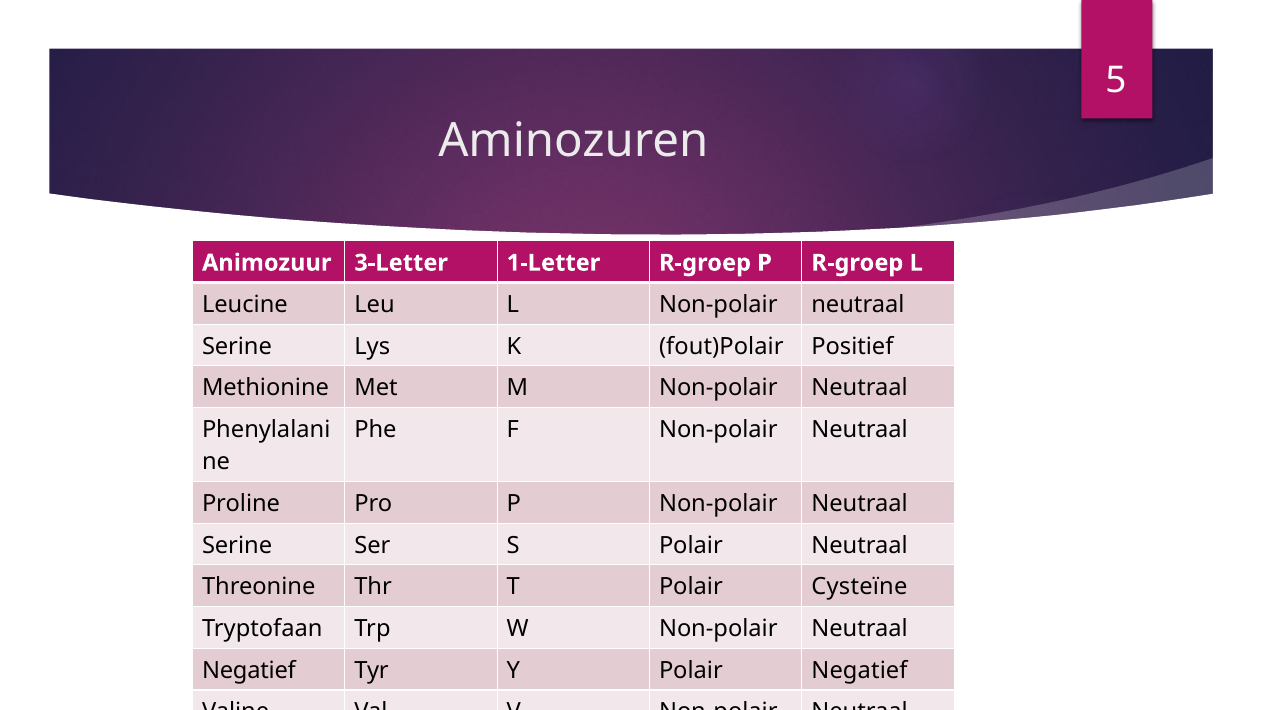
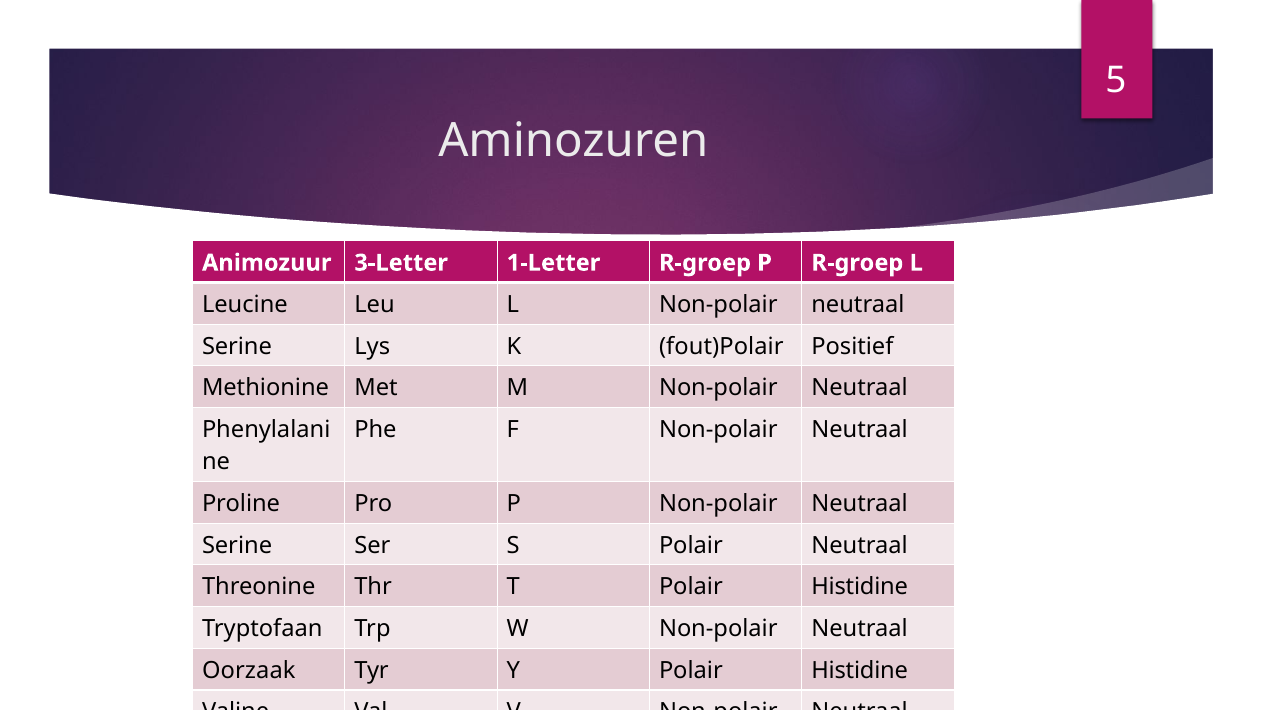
T Polair Cysteïne: Cysteïne -> Histidine
Negatief at (249, 671): Negatief -> Oorzaak
Y Polair Negatief: Negatief -> Histidine
